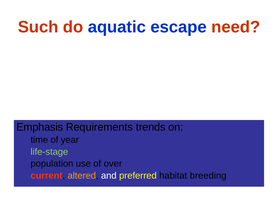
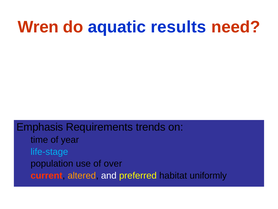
Such: Such -> Wren
escape: escape -> results
life-stage colour: light green -> light blue
breeding: breeding -> uniformly
